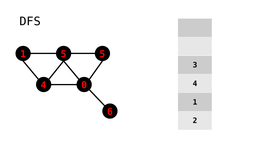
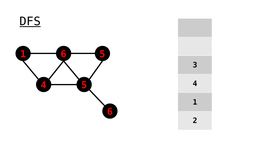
DFS underline: none -> present
1 5: 5 -> 6
4 0: 0 -> 5
